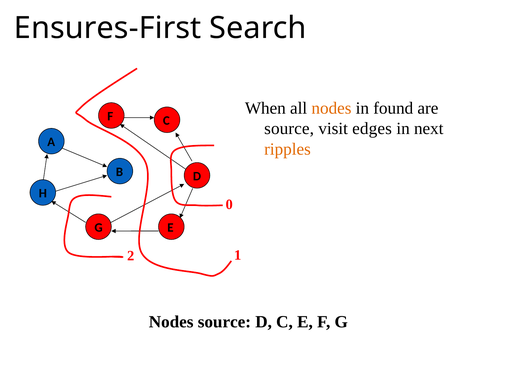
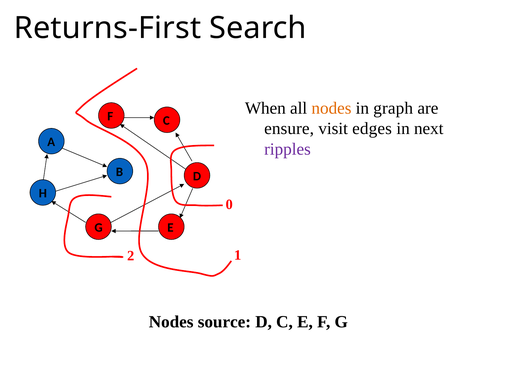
Ensures-First: Ensures-First -> Returns-First
found: found -> graph
source at (289, 129): source -> ensure
ripples colour: orange -> purple
